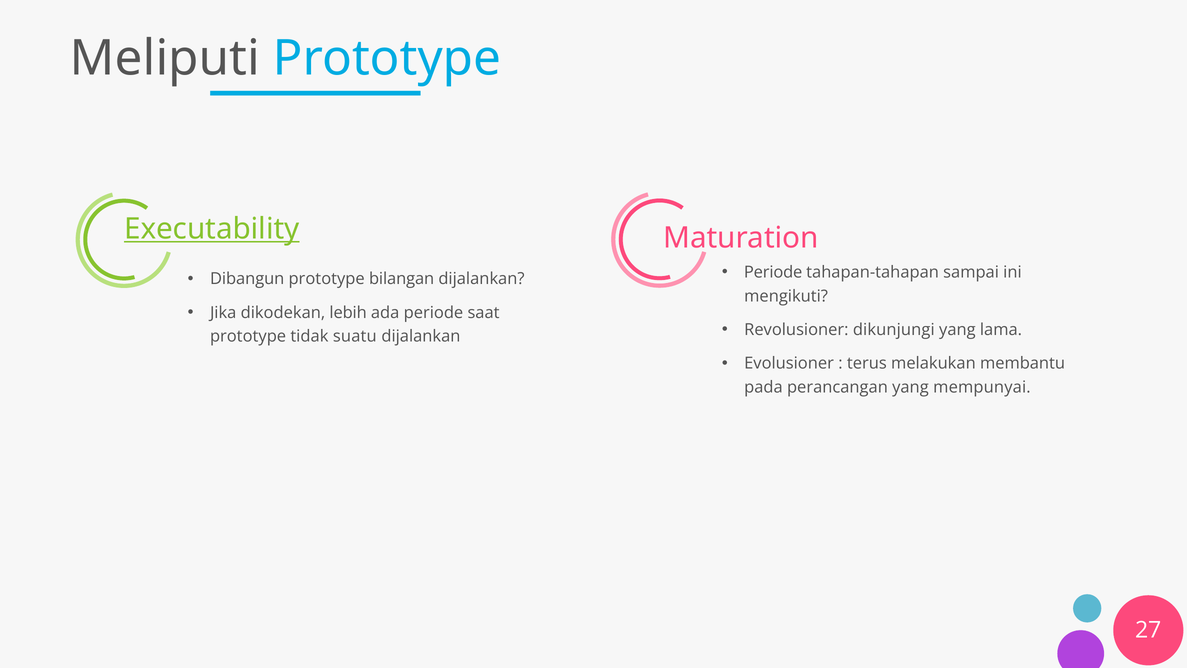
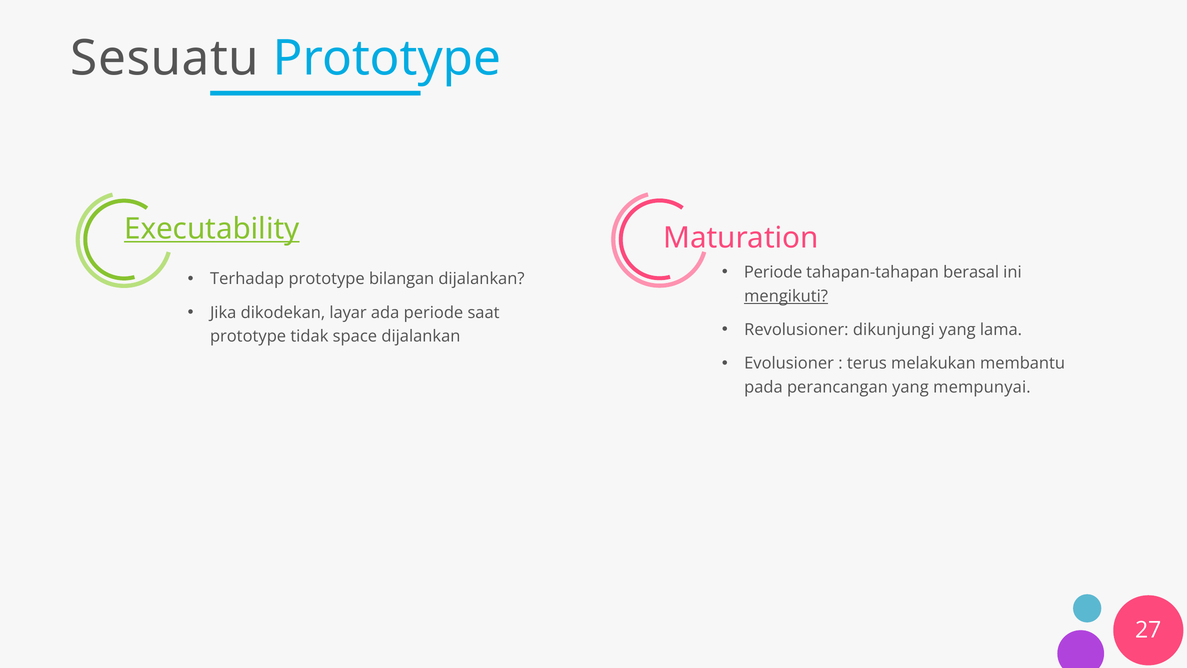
Meliputi: Meliputi -> Sesuatu
sampai: sampai -> berasal
Dibangun: Dibangun -> Terhadap
mengikuti underline: none -> present
lebih: lebih -> layar
suatu: suatu -> space
